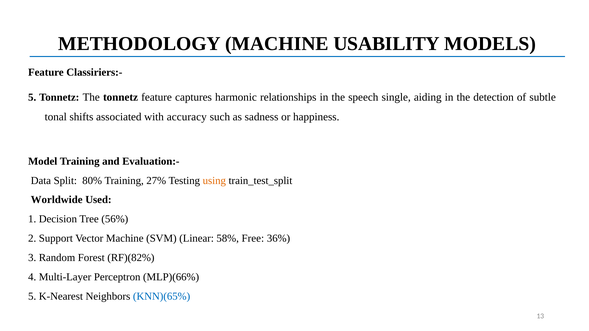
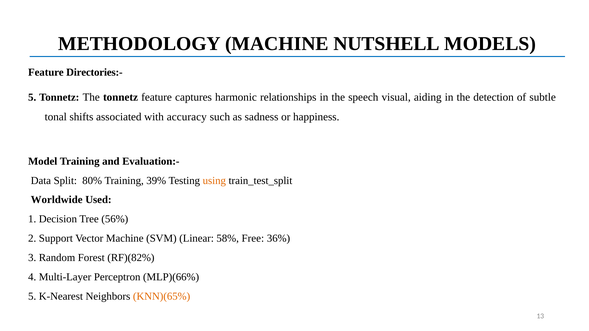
USABILITY: USABILITY -> NUTSHELL
Classiriers:-: Classiriers:- -> Directories:-
single: single -> visual
27%: 27% -> 39%
KNN)(65% colour: blue -> orange
